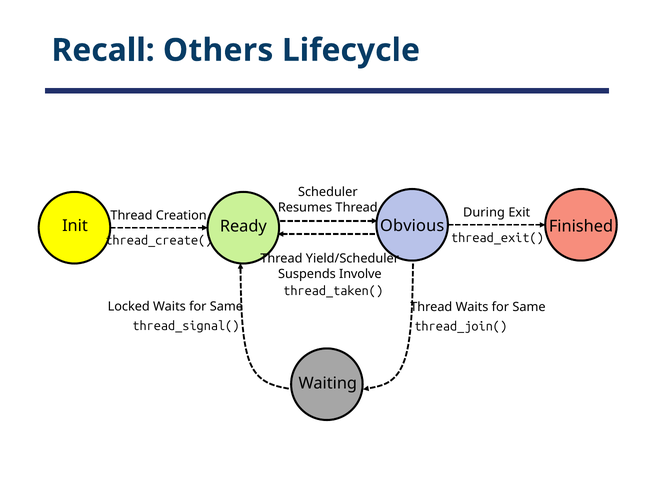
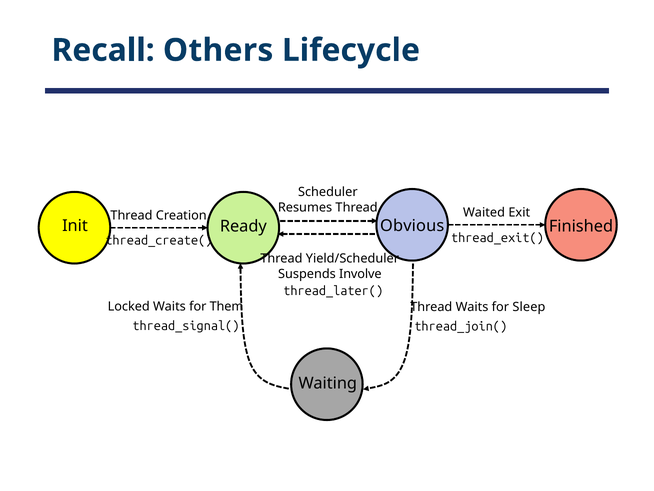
During: During -> Waited
thread_taken(: thread_taken( -> thread_later(
Same at (226, 306): Same -> Them
Thread Waits for Same: Same -> Sleep
